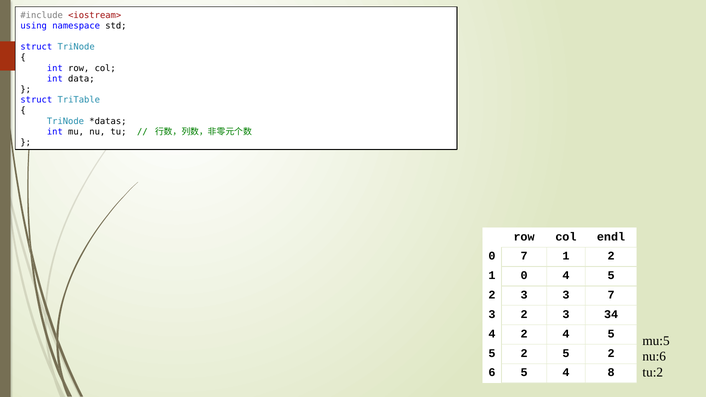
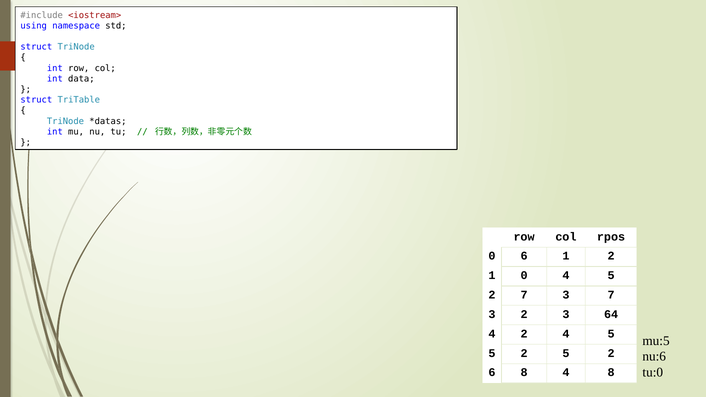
endl: endl -> rpos
0 7: 7 -> 6
3 at (524, 295): 3 -> 7
34: 34 -> 64
tu:2: tu:2 -> tu:0
6 5: 5 -> 8
